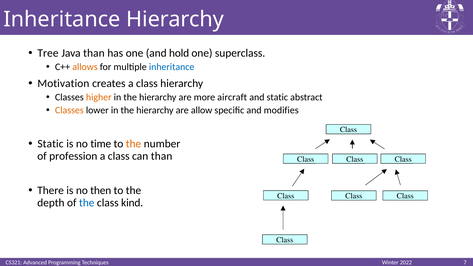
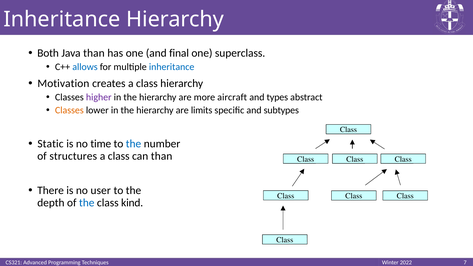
Tree: Tree -> Both
hold: hold -> final
allows colour: orange -> blue
higher colour: orange -> purple
and static: static -> types
allow: allow -> limits
modifies: modifies -> subtypes
the at (134, 144) colour: orange -> blue
profession: profession -> structures
then: then -> user
